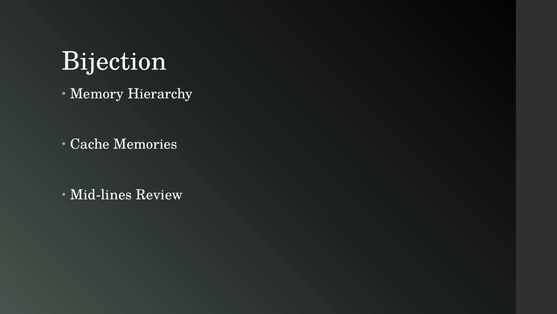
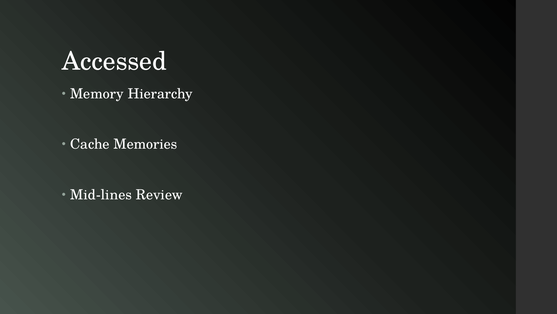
Bijection: Bijection -> Accessed
